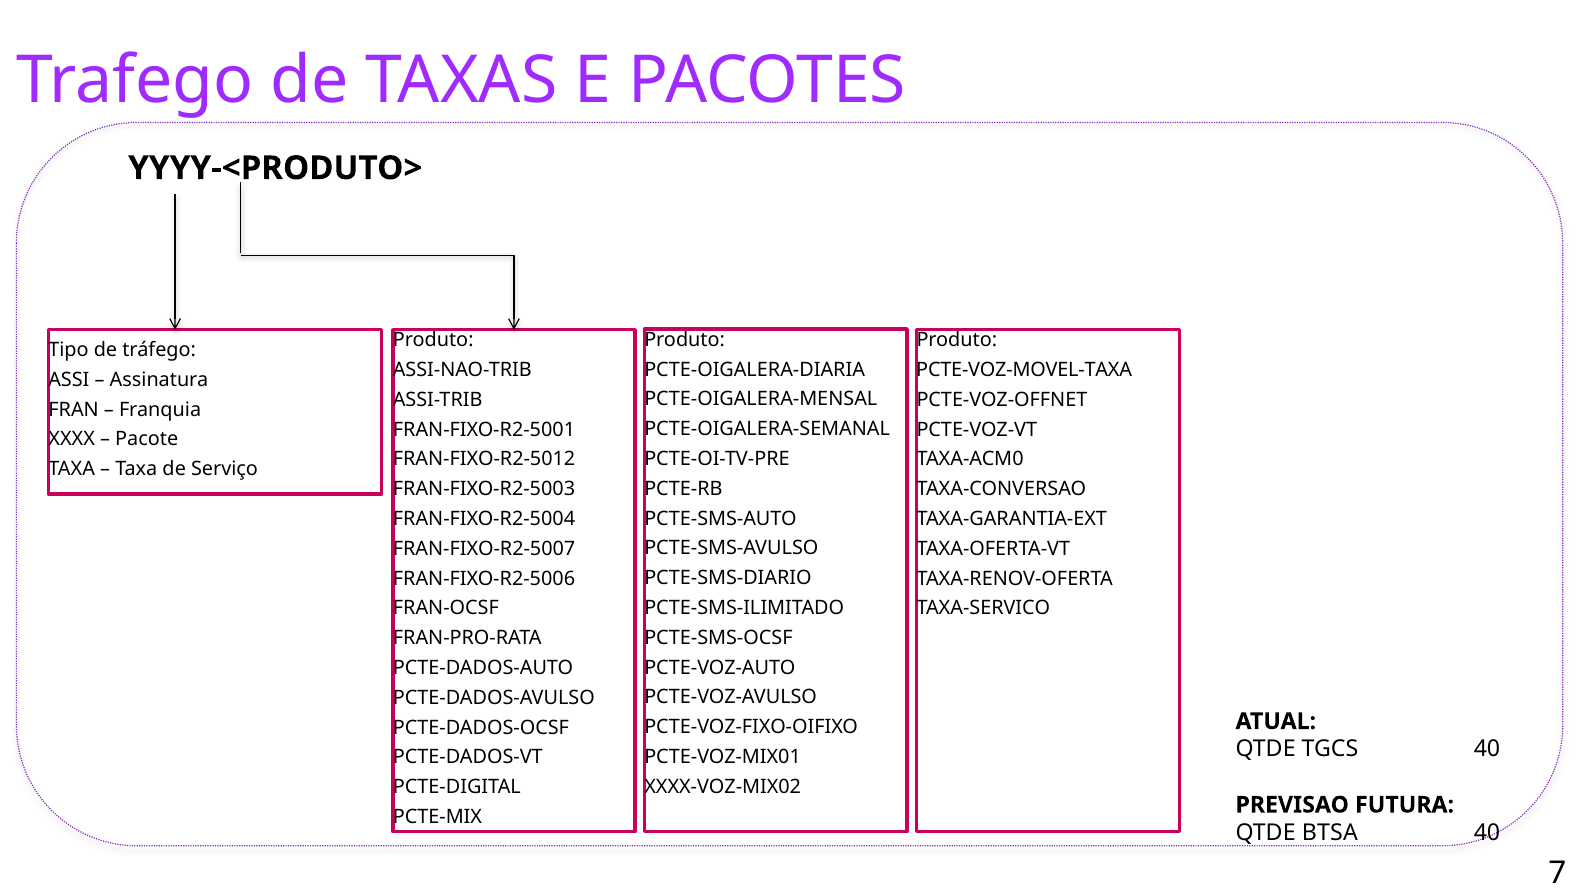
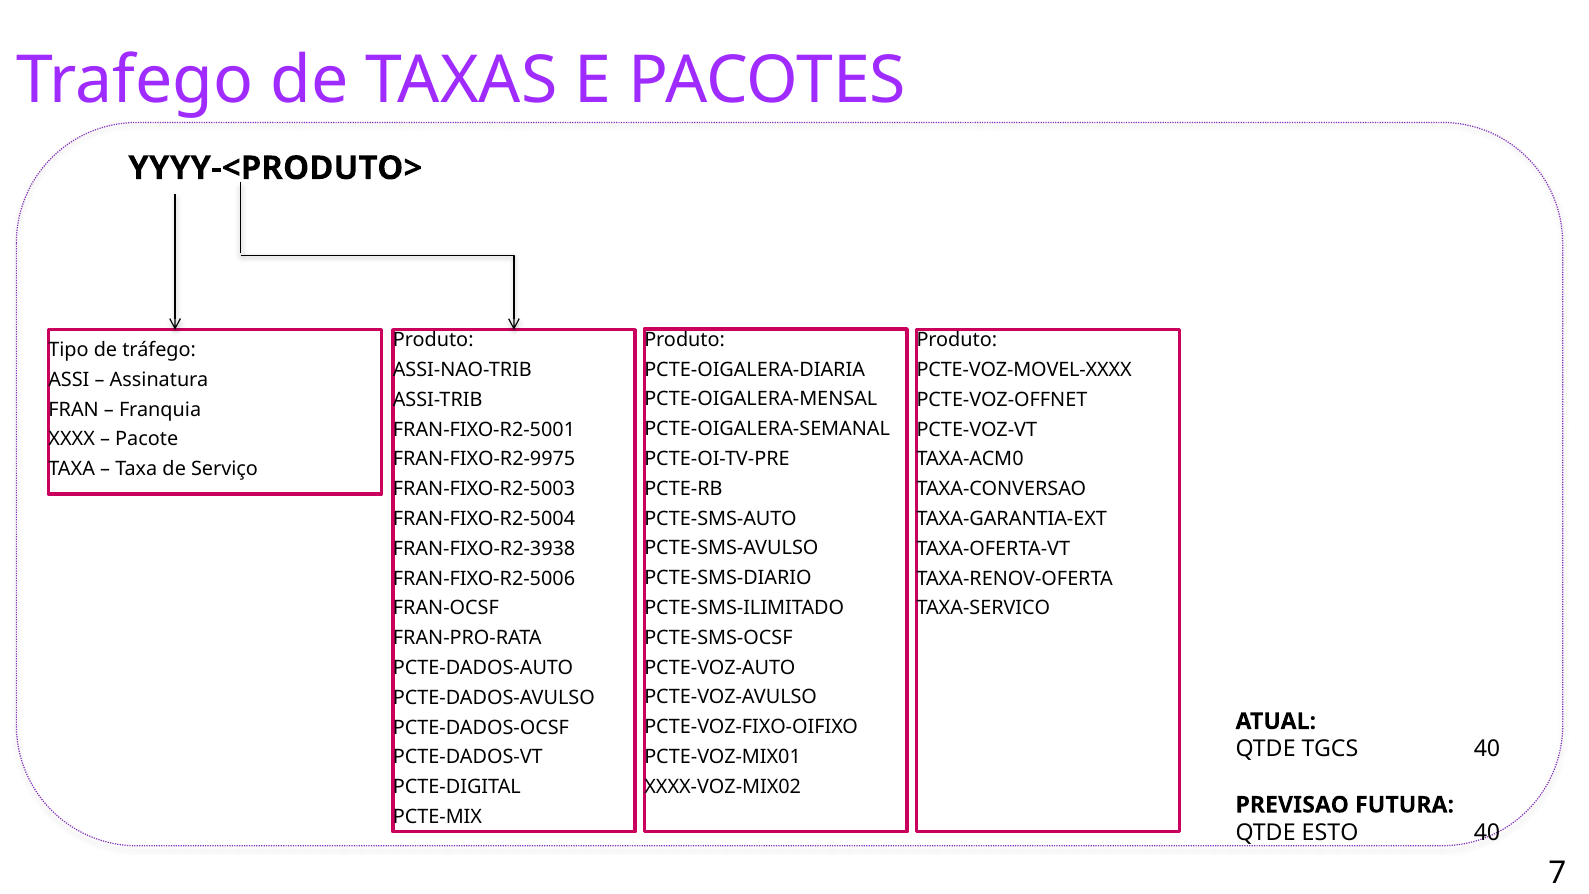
PCTE-VOZ-MOVEL-TAXA: PCTE-VOZ-MOVEL-TAXA -> PCTE-VOZ-MOVEL-XXXX
FRAN-FIXO-R2-5012: FRAN-FIXO-R2-5012 -> FRAN-FIXO-R2-9975
FRAN-FIXO-R2-5007: FRAN-FIXO-R2-5007 -> FRAN-FIXO-R2-3938
BTSA: BTSA -> ESTO
